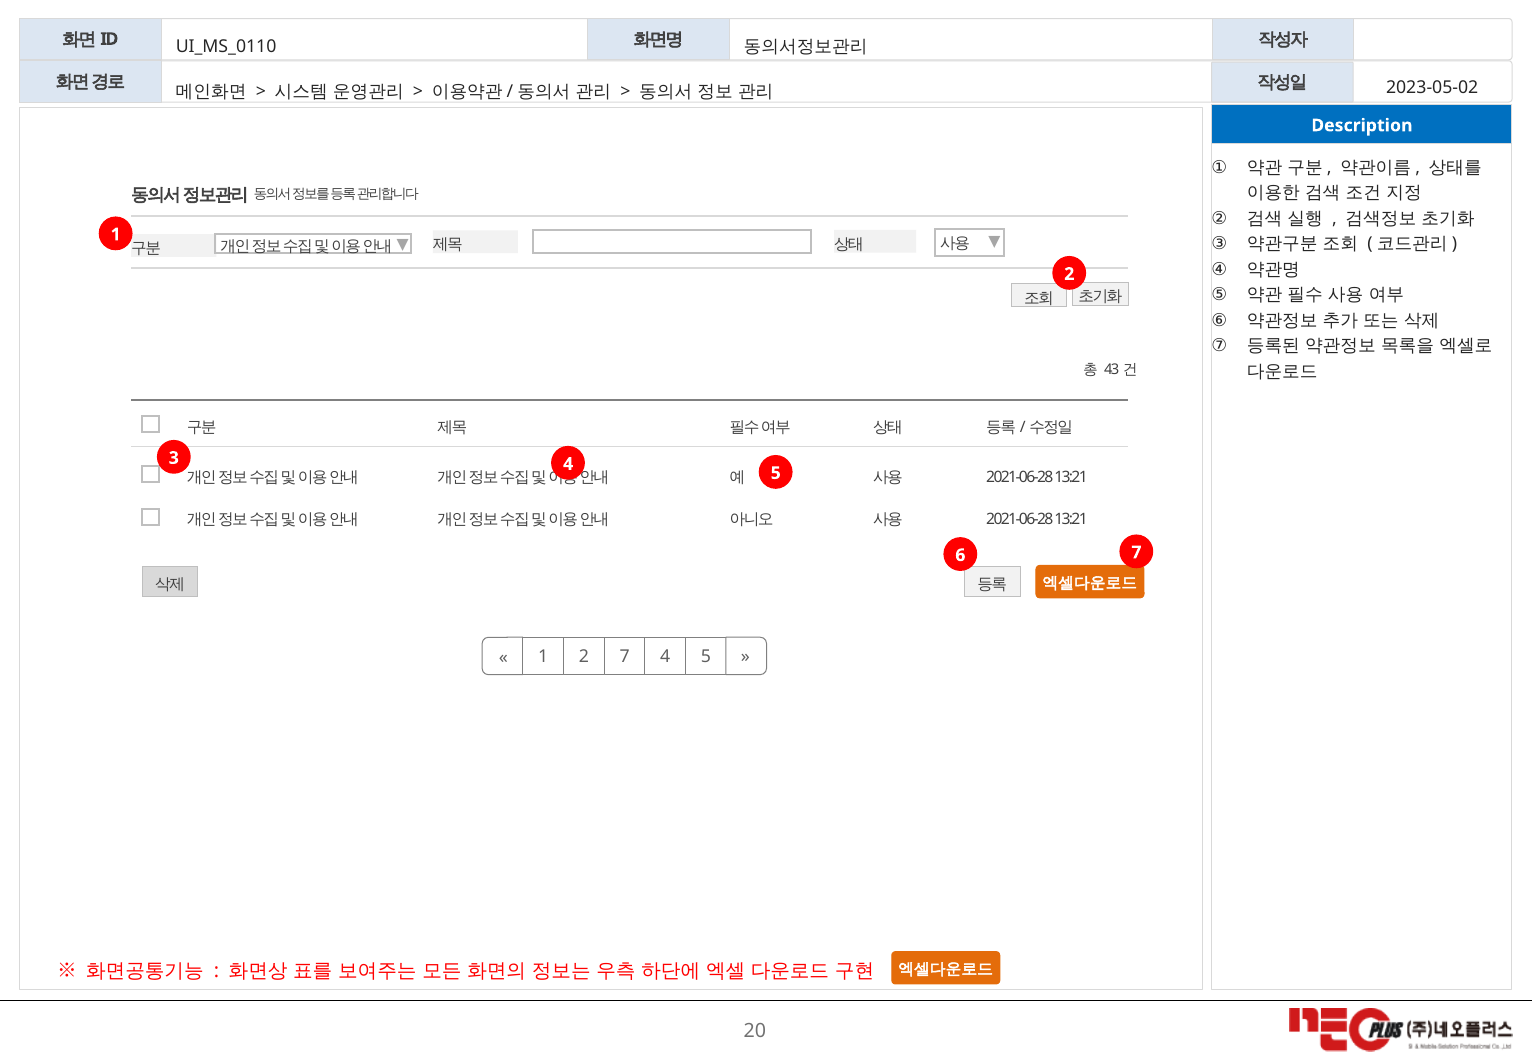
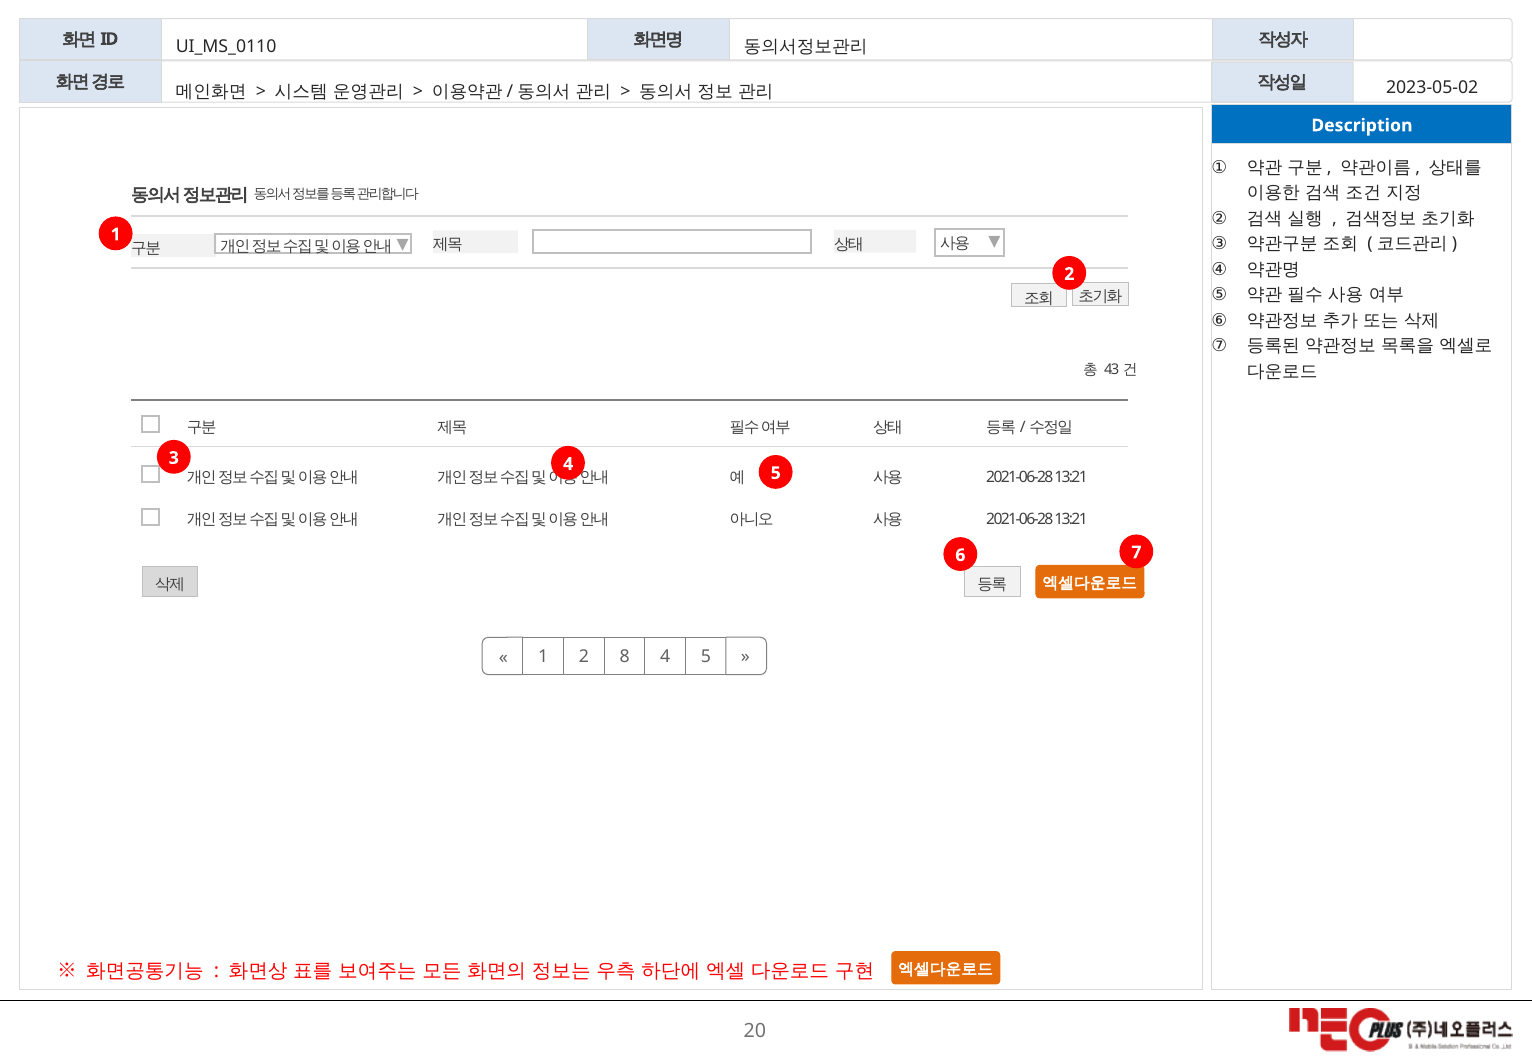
2 7: 7 -> 8
